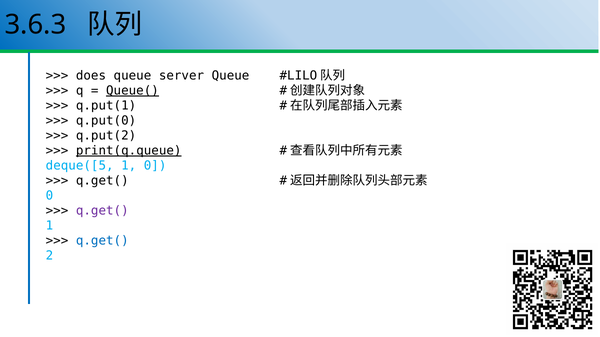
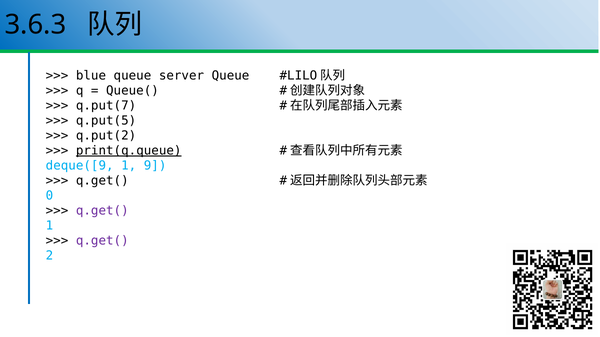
does: does -> blue
Queue( underline: present -> none
q.put(1: q.put(1 -> q.put(7
q.put(0: q.put(0 -> q.put(5
deque([5: deque([5 -> deque([9
1 0: 0 -> 9
q.get( at (102, 241) colour: blue -> purple
